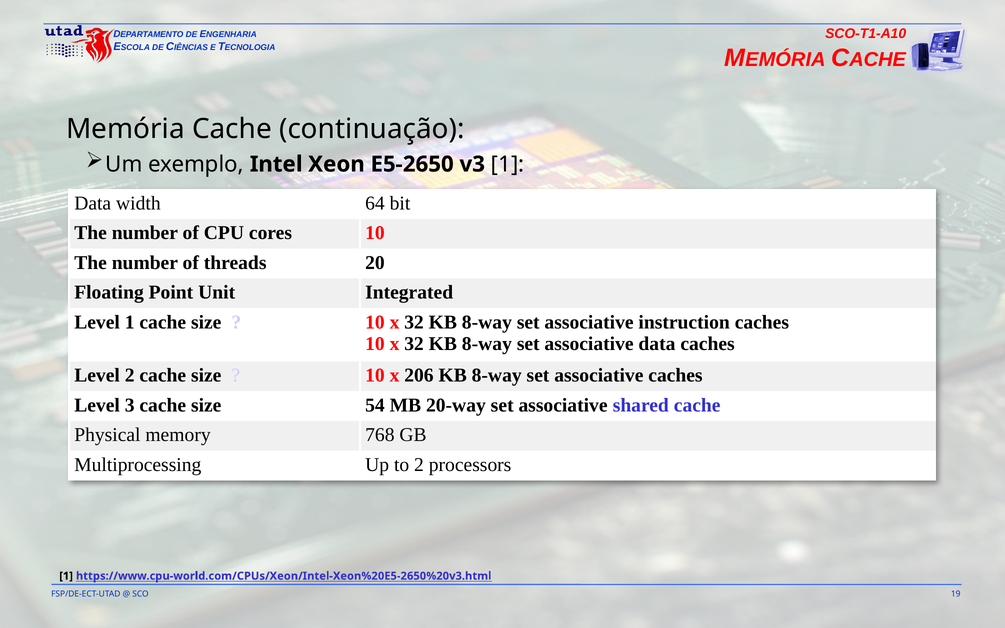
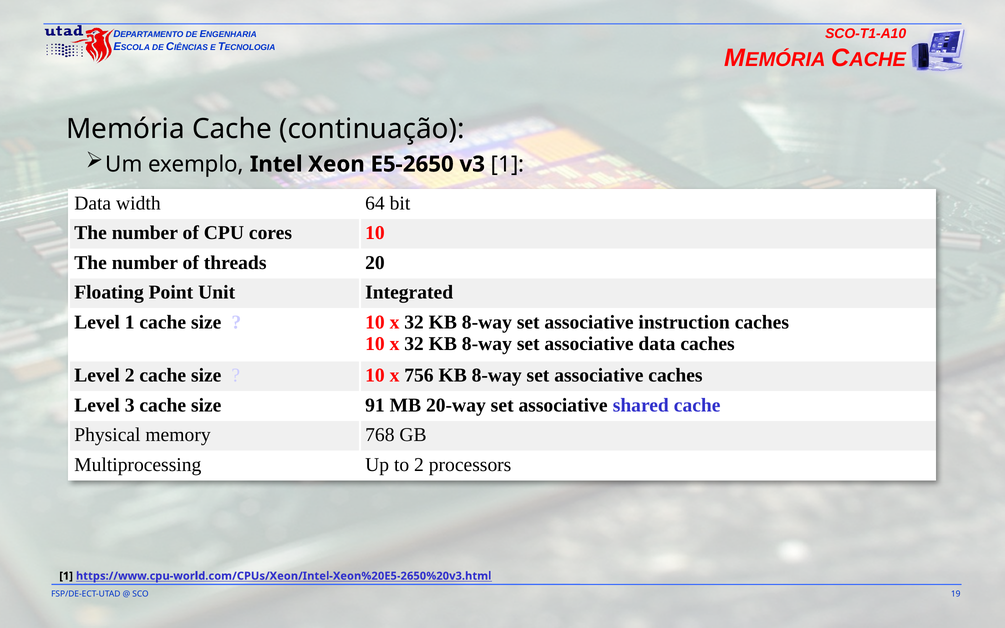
206: 206 -> 756
54: 54 -> 91
